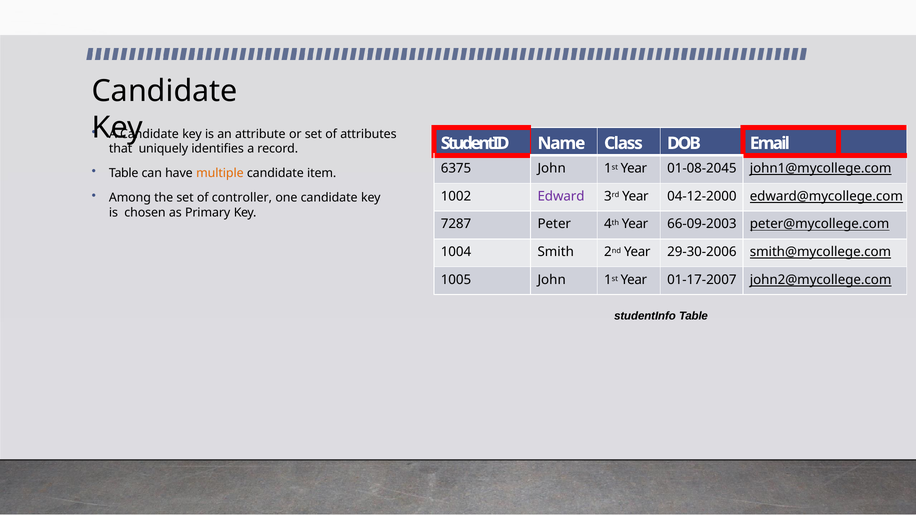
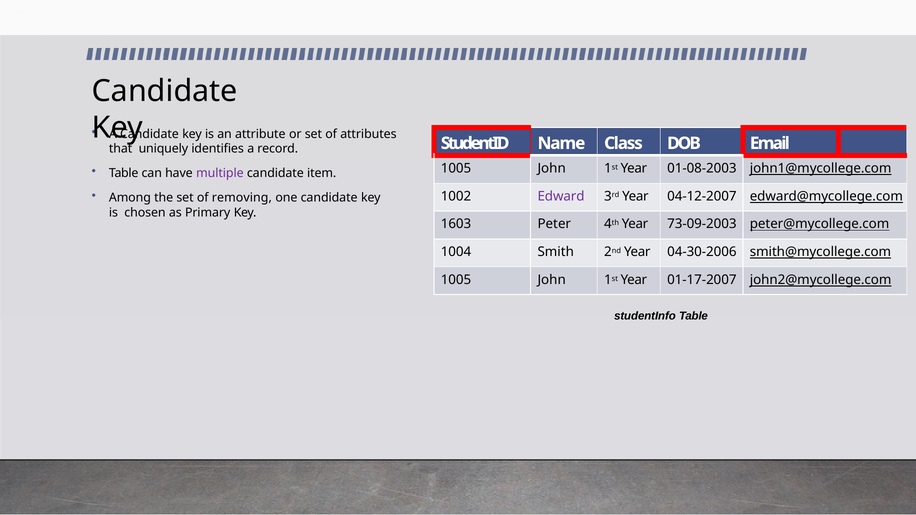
6375 at (456, 168): 6375 -> 1005
01-08-2045: 01-08-2045 -> 01-08-2003
multiple colour: orange -> purple
controller: controller -> removing
04-12-2000: 04-12-2000 -> 04-12-2007
7287: 7287 -> 1603
66-09-2003: 66-09-2003 -> 73-09-2003
29-30-2006: 29-30-2006 -> 04-30-2006
